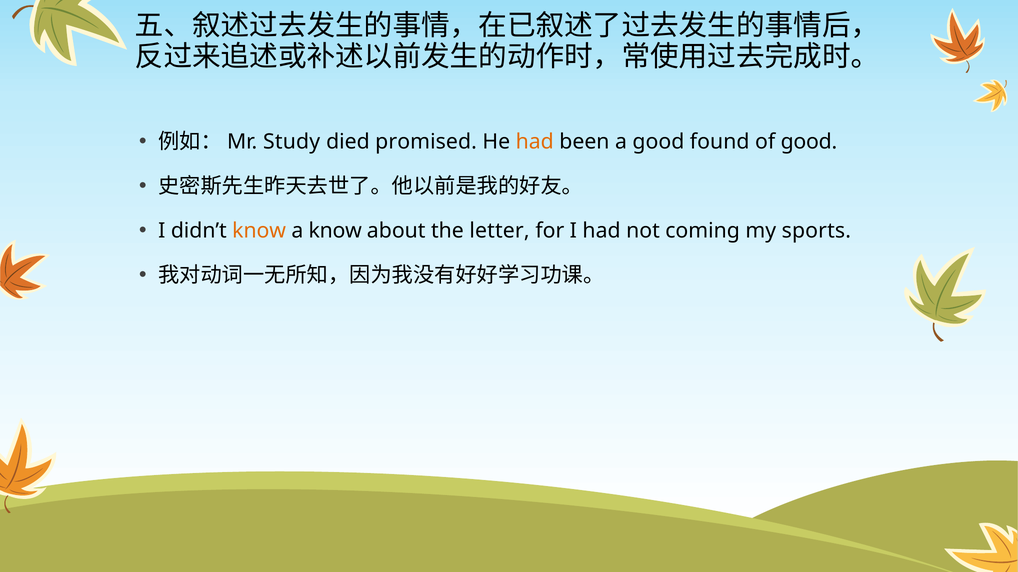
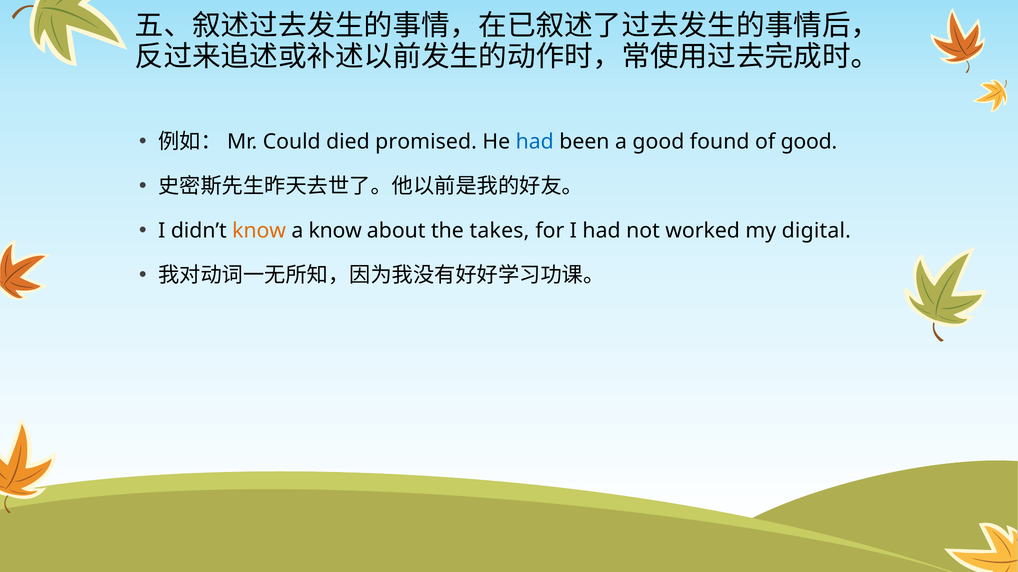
Study: Study -> Could
had at (535, 142) colour: orange -> blue
letter: letter -> takes
coming: coming -> worked
sports: sports -> digital
